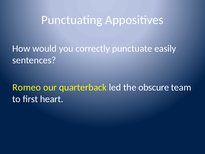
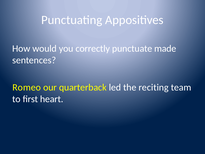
easily: easily -> made
obscure: obscure -> reciting
